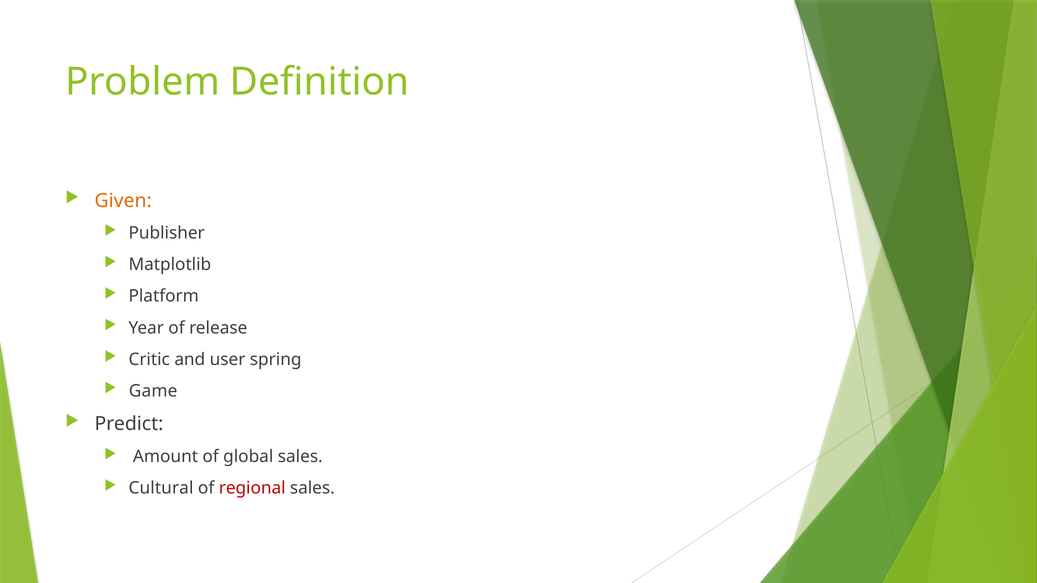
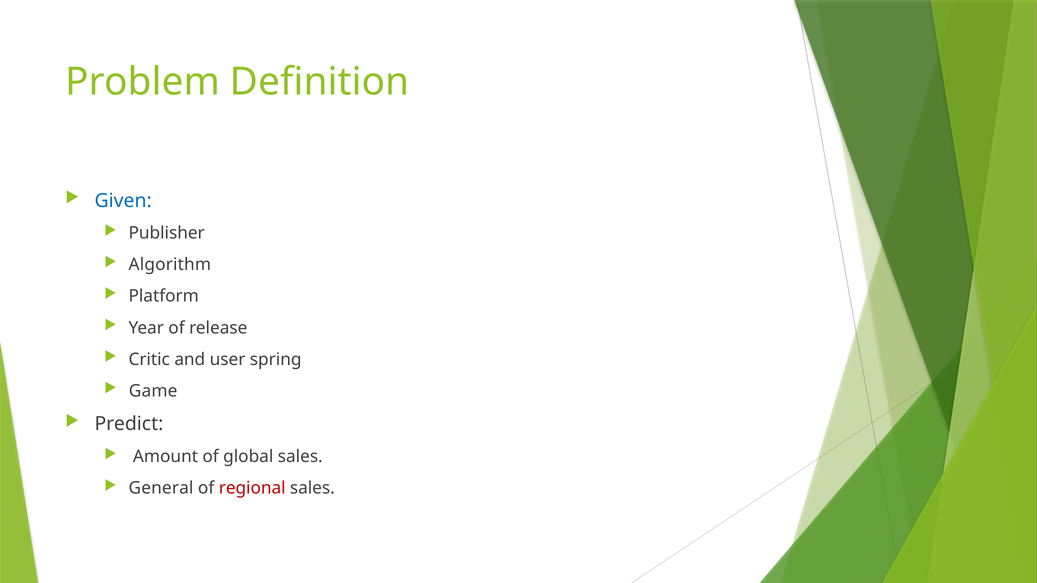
Given colour: orange -> blue
Matplotlib: Matplotlib -> Algorithm
Cultural: Cultural -> General
